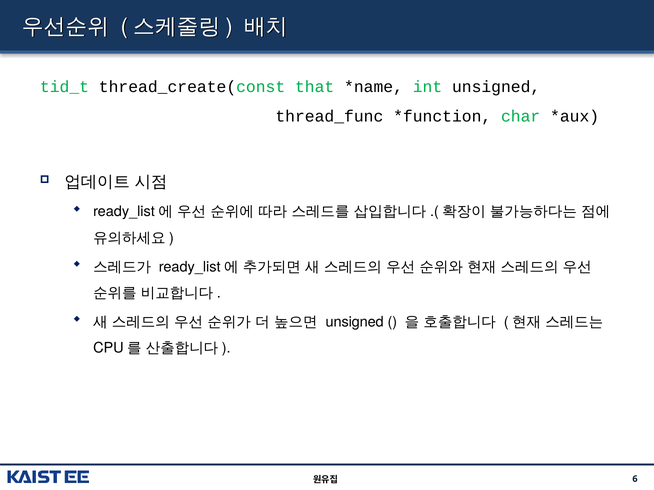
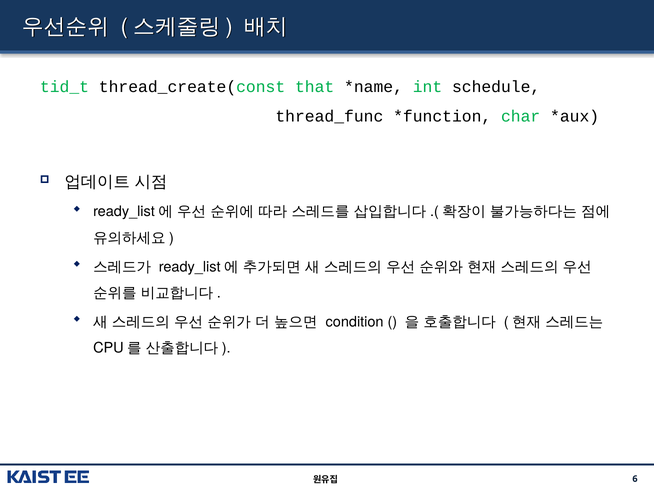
int unsigned: unsigned -> schedule
unsigned at (355, 322): unsigned -> condition
